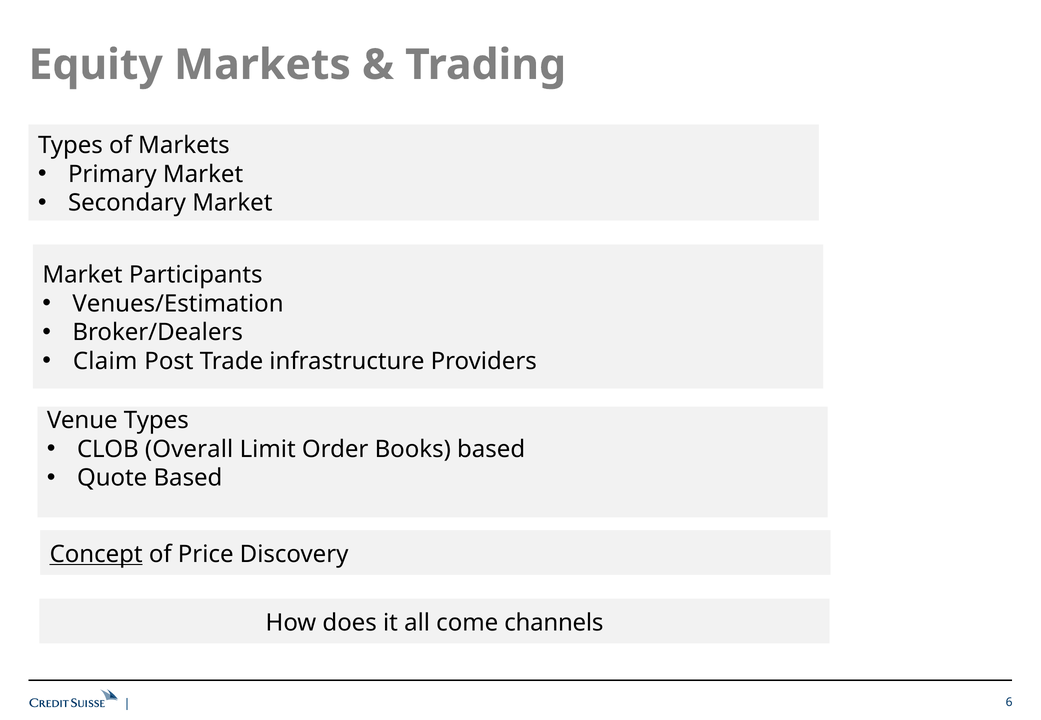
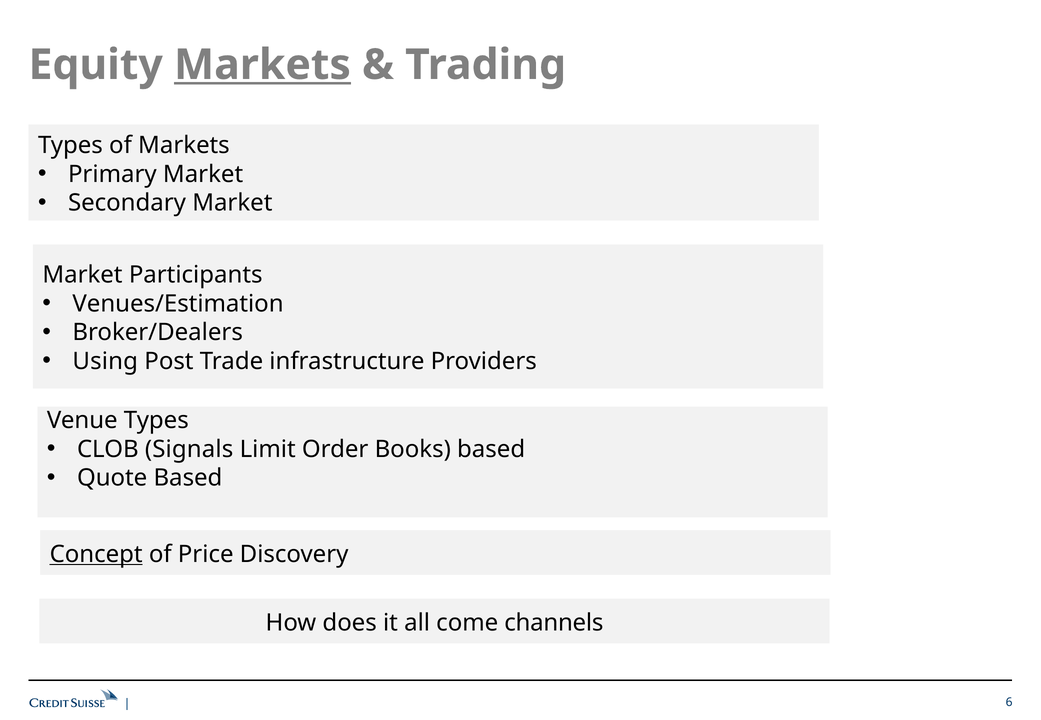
Markets at (262, 65) underline: none -> present
Claim: Claim -> Using
Overall: Overall -> Signals
